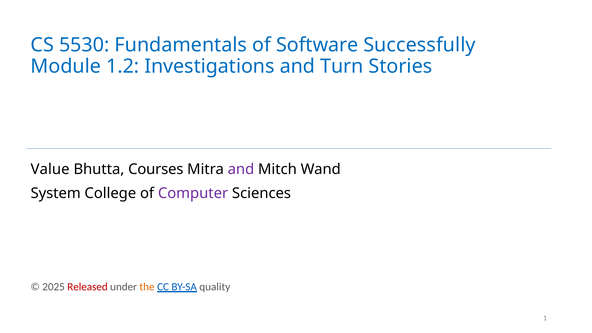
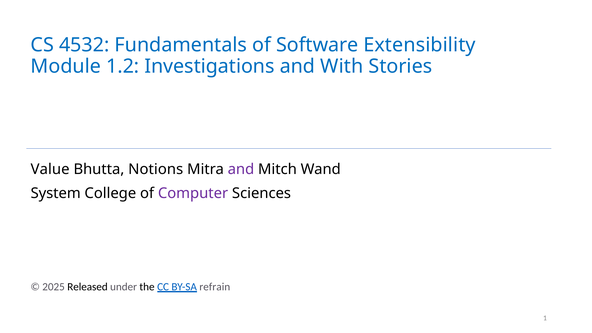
5530: 5530 -> 4532
Successfully: Successfully -> Extensibility
Turn: Turn -> With
Courses: Courses -> Notions
Released colour: red -> black
the colour: orange -> black
quality: quality -> refrain
